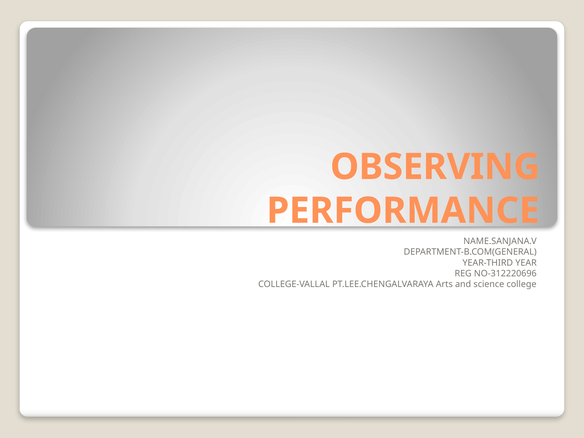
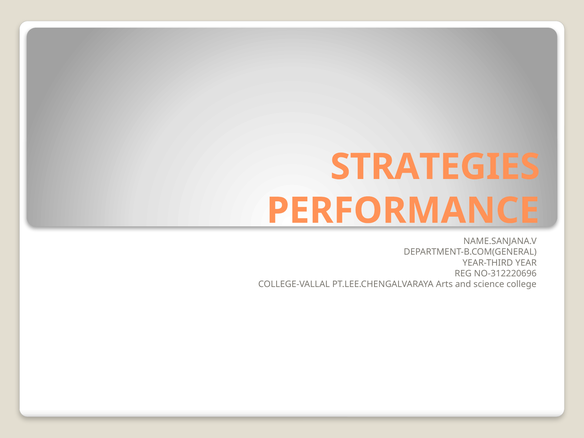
OBSERVING: OBSERVING -> STRATEGIES
